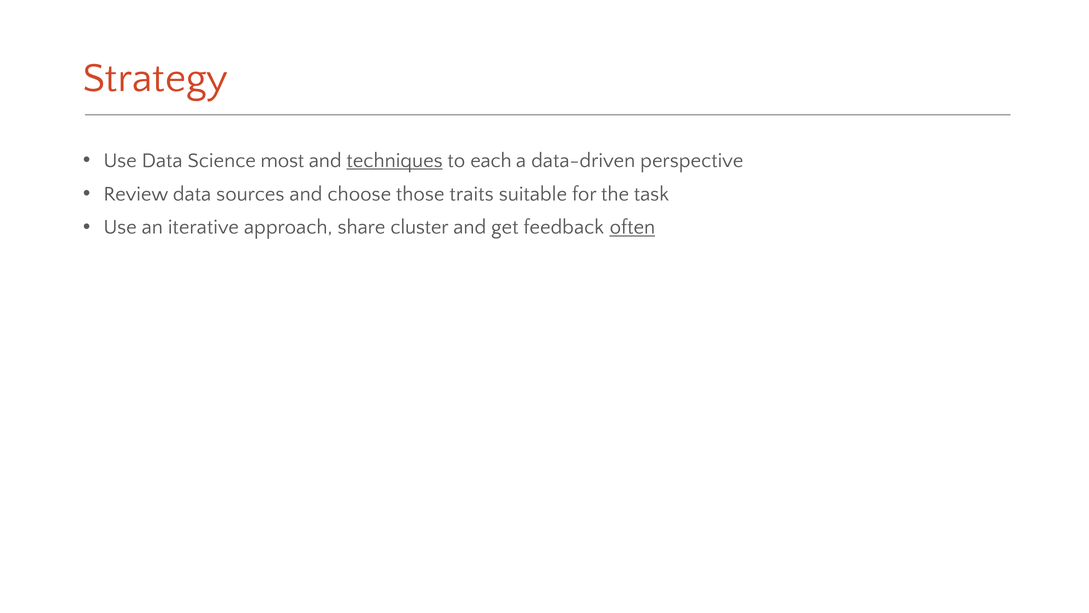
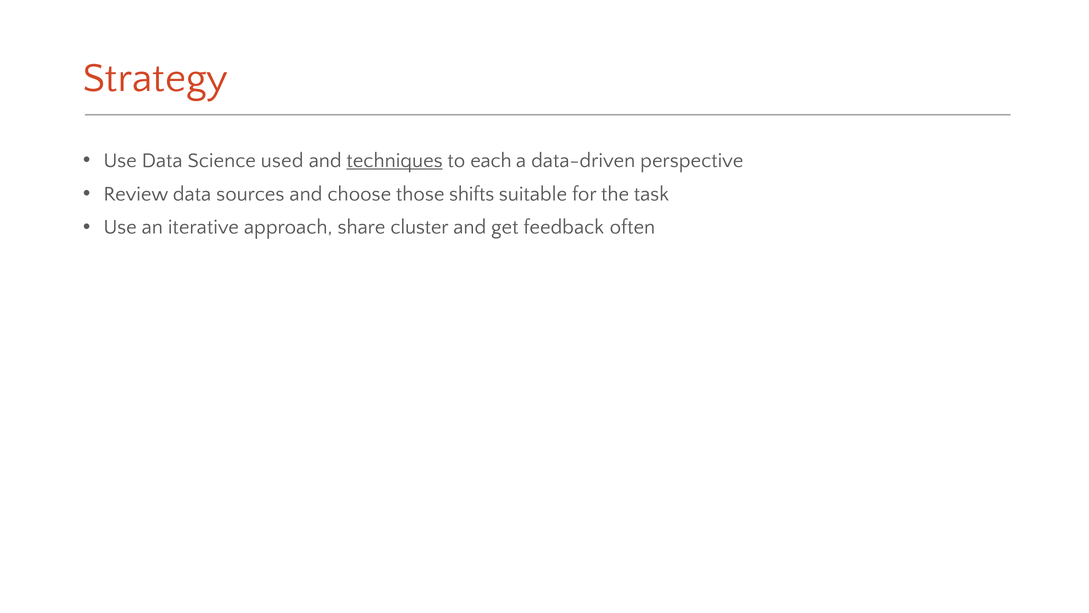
most: most -> used
traits: traits -> shifts
often underline: present -> none
